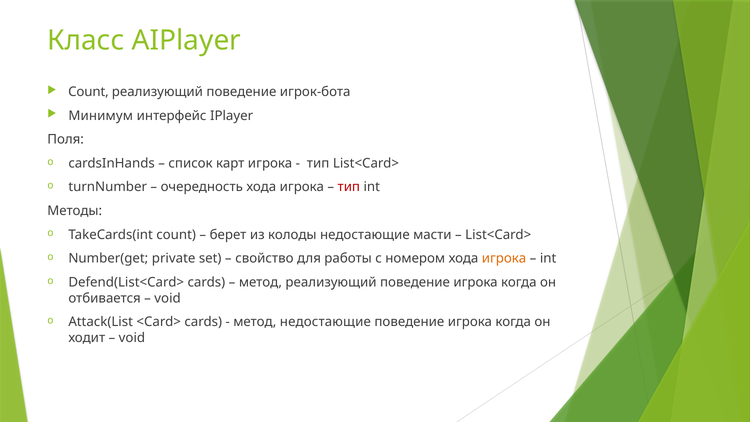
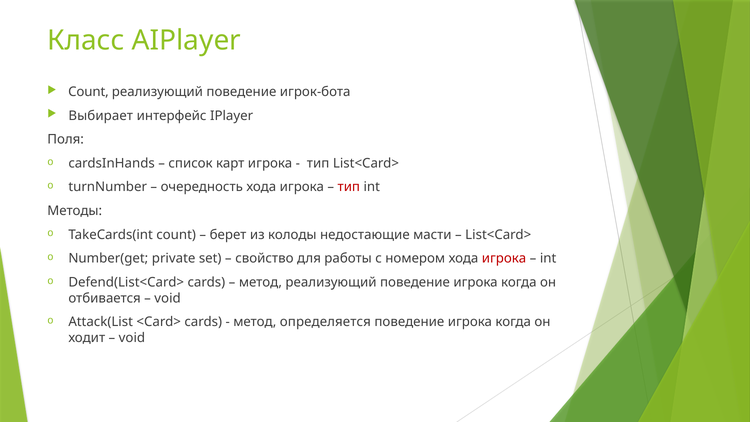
Минимум: Минимум -> Выбирает
игрока at (504, 258) colour: orange -> red
метод недостающие: недостающие -> определяется
